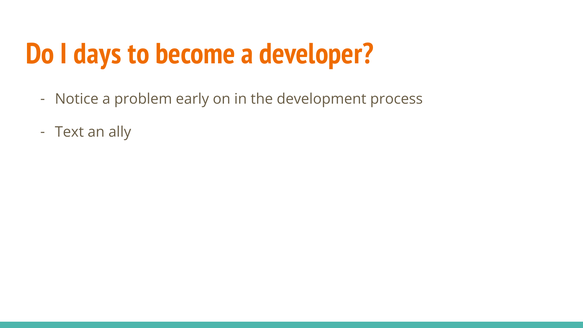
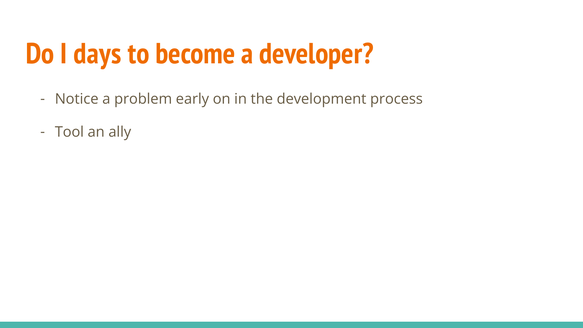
Text: Text -> Tool
